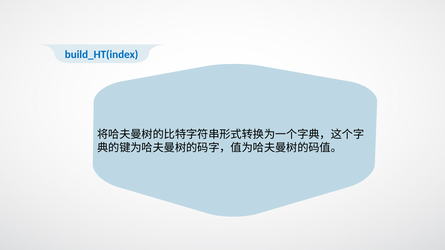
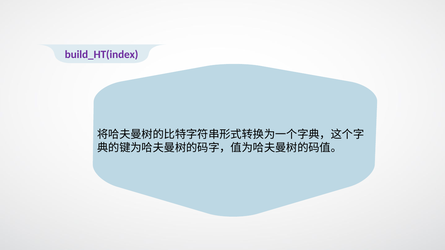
build_HT(index colour: blue -> purple
